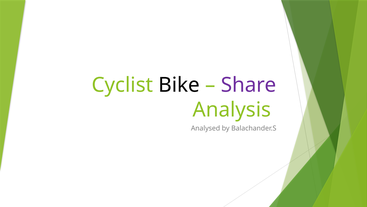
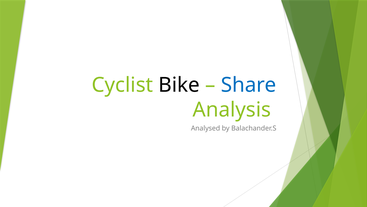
Share colour: purple -> blue
